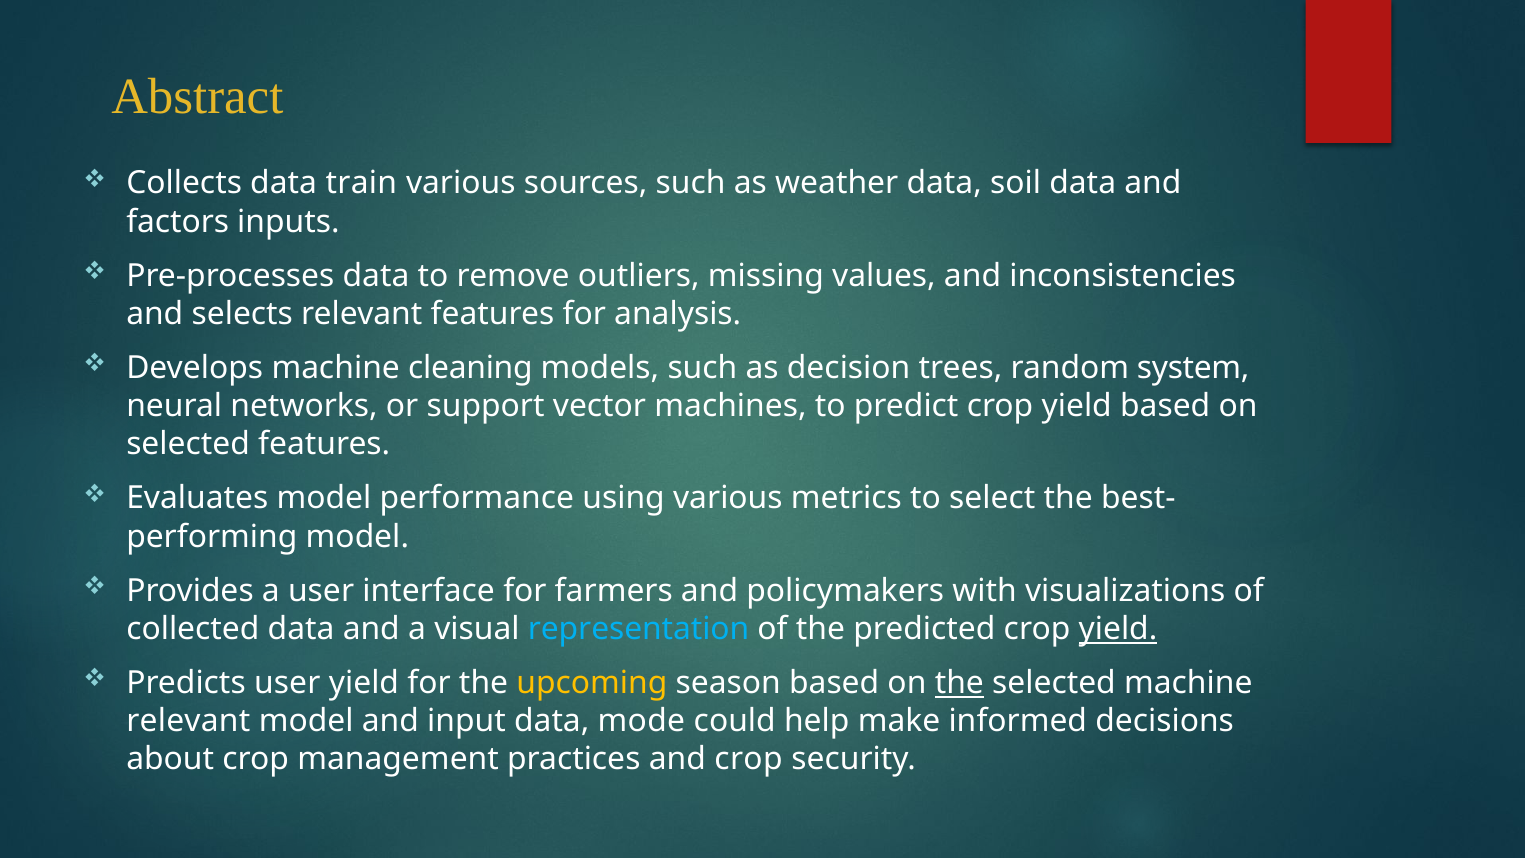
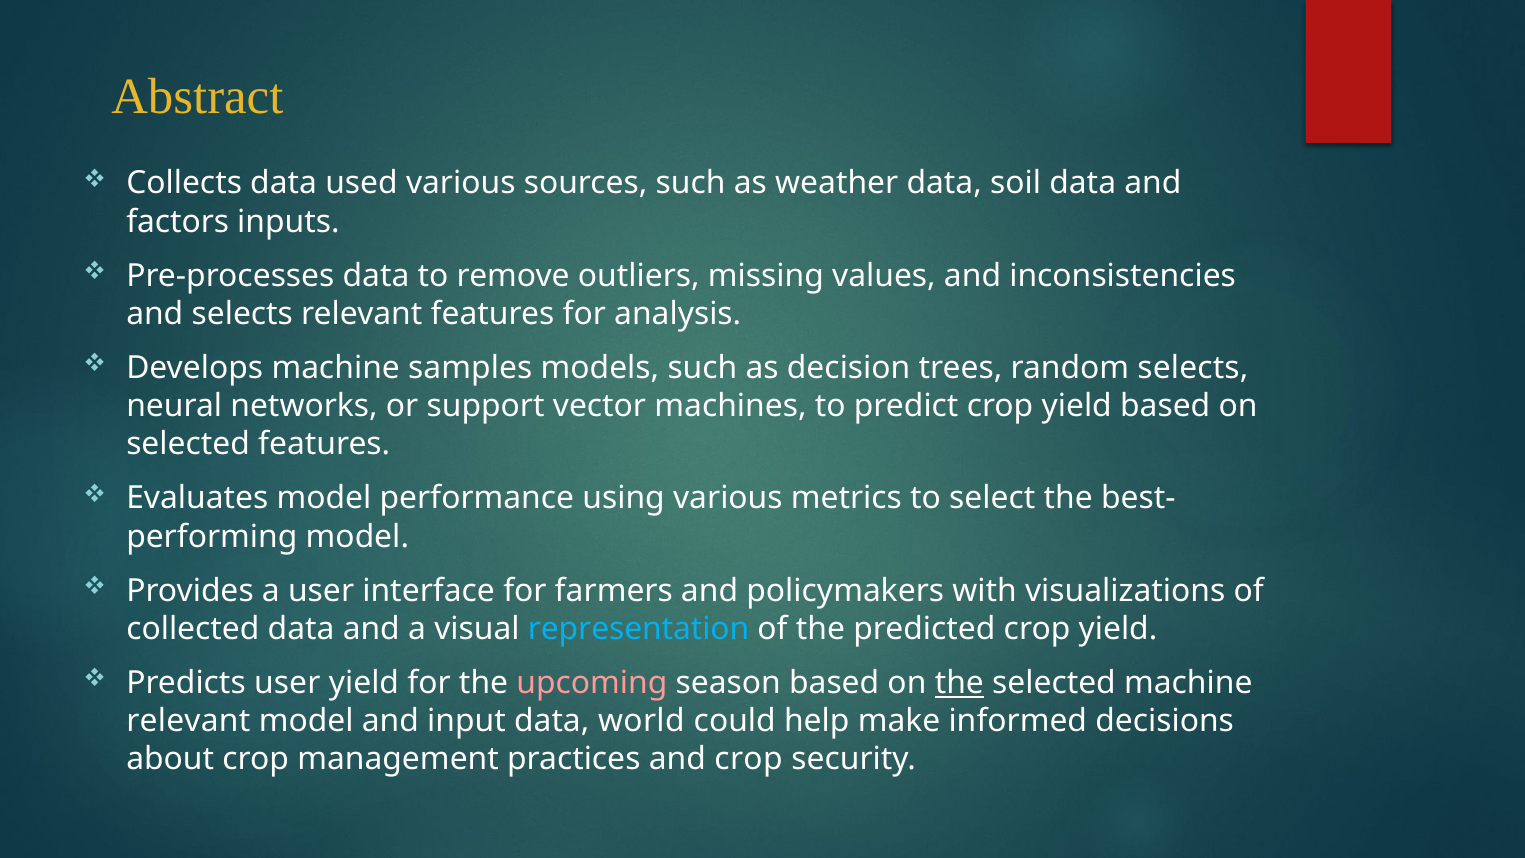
train: train -> used
cleaning: cleaning -> samples
random system: system -> selects
yield at (1118, 629) underline: present -> none
upcoming colour: yellow -> pink
mode: mode -> world
